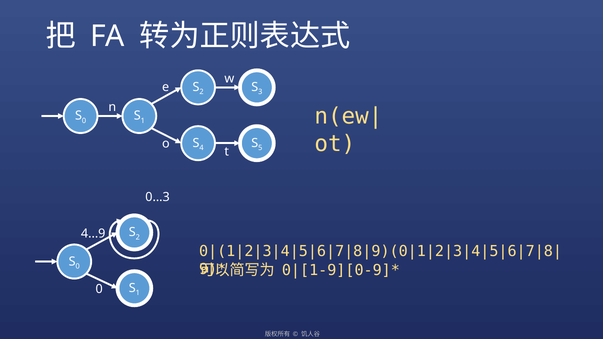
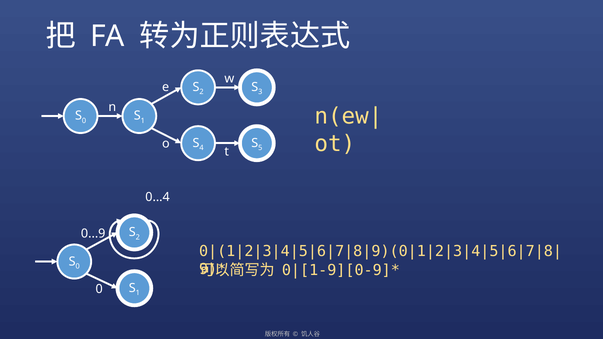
0...3: 0...3 -> 0...4
4...9: 4...9 -> 0...9
